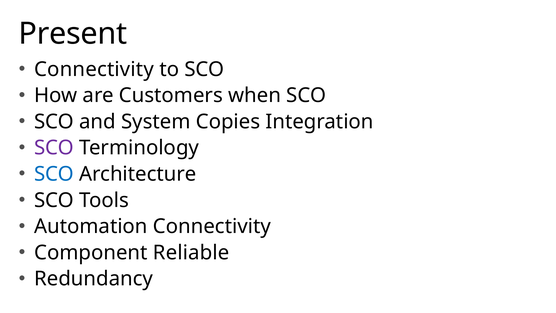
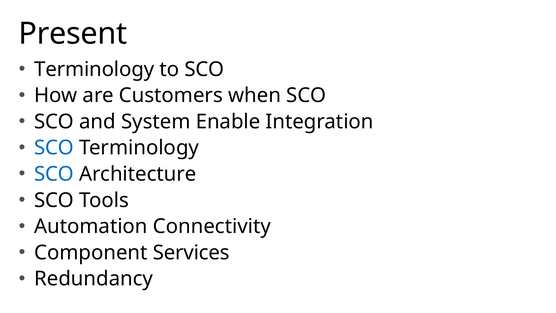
Connectivity at (94, 69): Connectivity -> Terminology
Copies: Copies -> Enable
SCO at (54, 148) colour: purple -> blue
Reliable: Reliable -> Services
